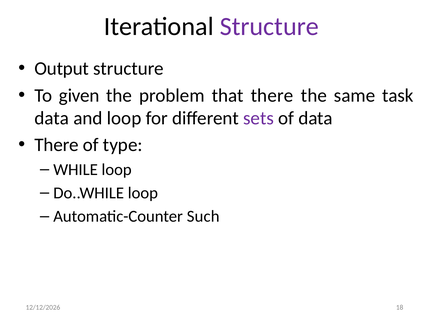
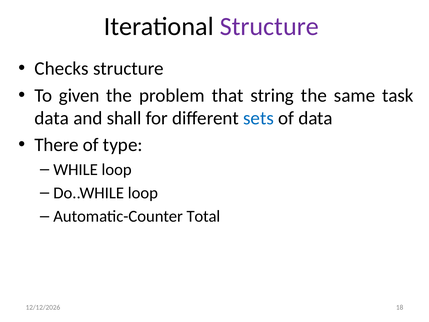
Output: Output -> Checks
that there: there -> string
and loop: loop -> shall
sets colour: purple -> blue
Such: Such -> Total
